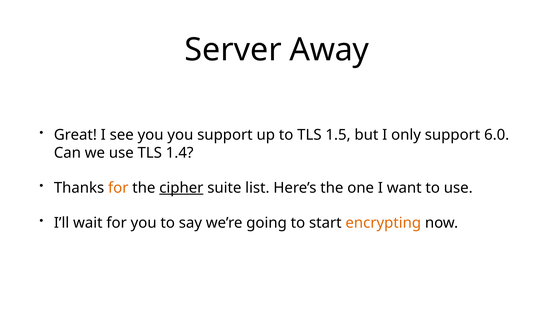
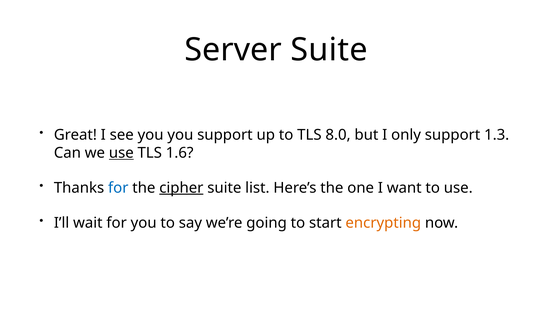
Server Away: Away -> Suite
1.5: 1.5 -> 8.0
6.0: 6.0 -> 1.3
use at (121, 153) underline: none -> present
1.4: 1.4 -> 1.6
for at (118, 188) colour: orange -> blue
